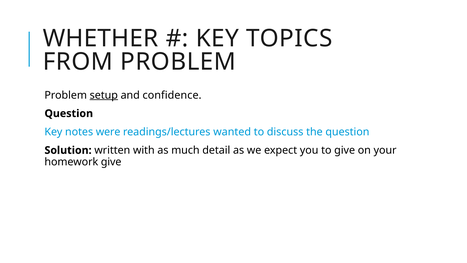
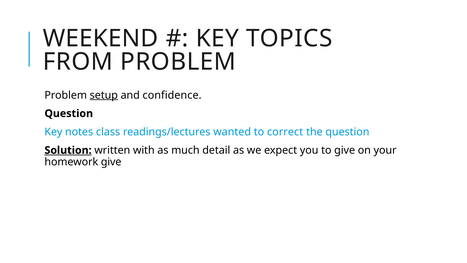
WHETHER: WHETHER -> WEEKEND
were: were -> class
discuss: discuss -> correct
Solution underline: none -> present
